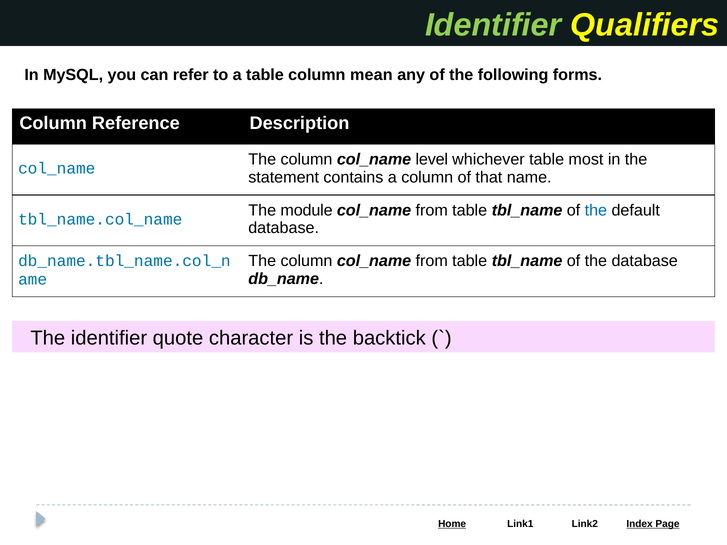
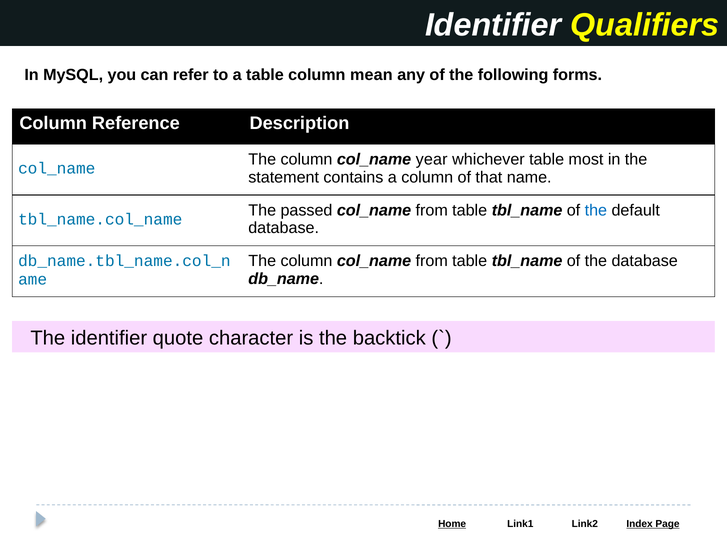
Identifier at (493, 25) colour: light green -> white
level: level -> year
module: module -> passed
